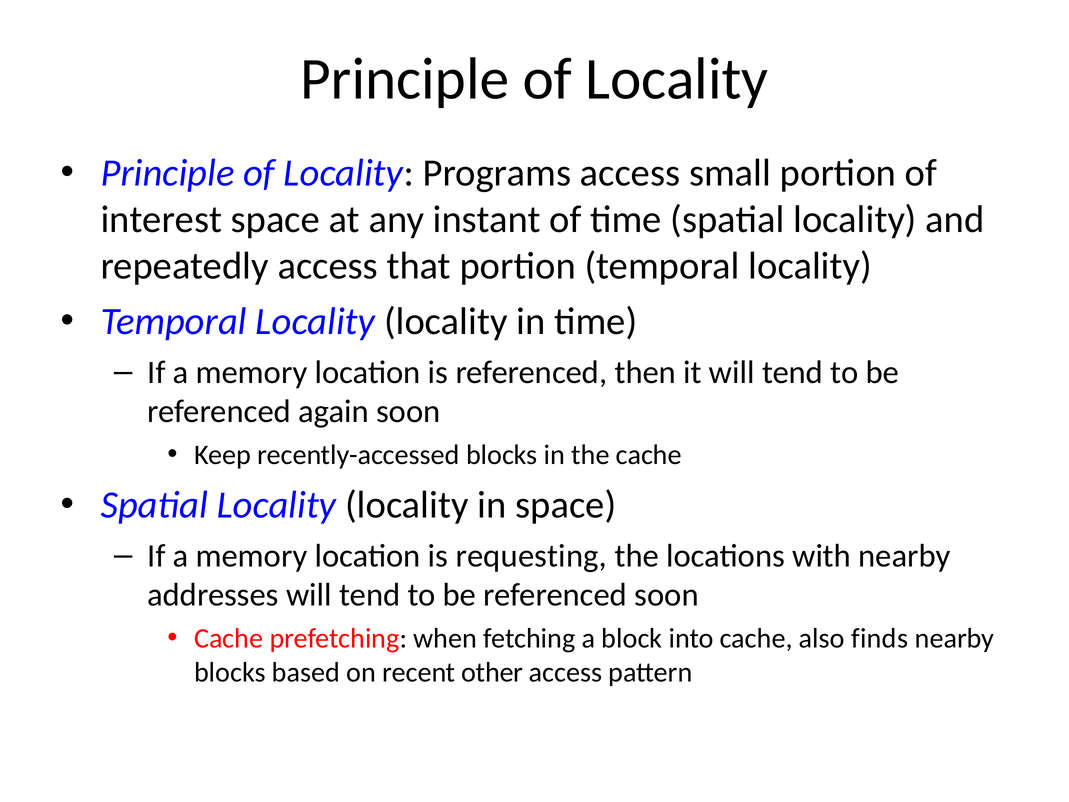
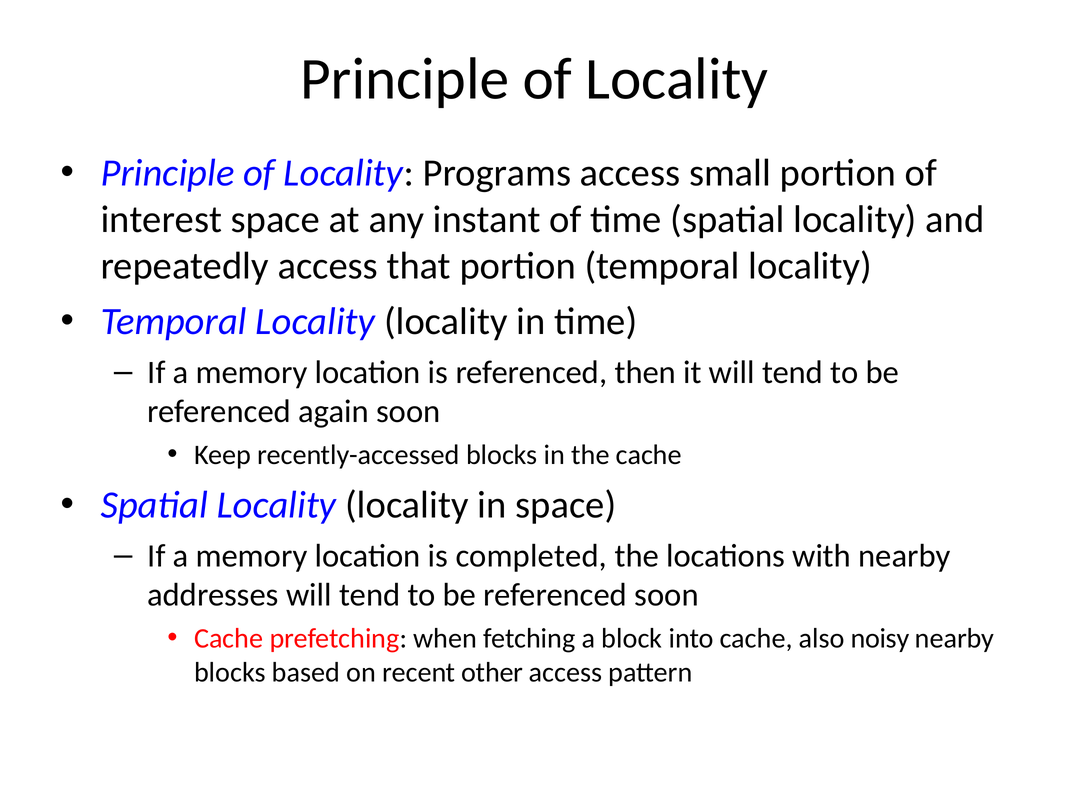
requesting: requesting -> completed
finds: finds -> noisy
